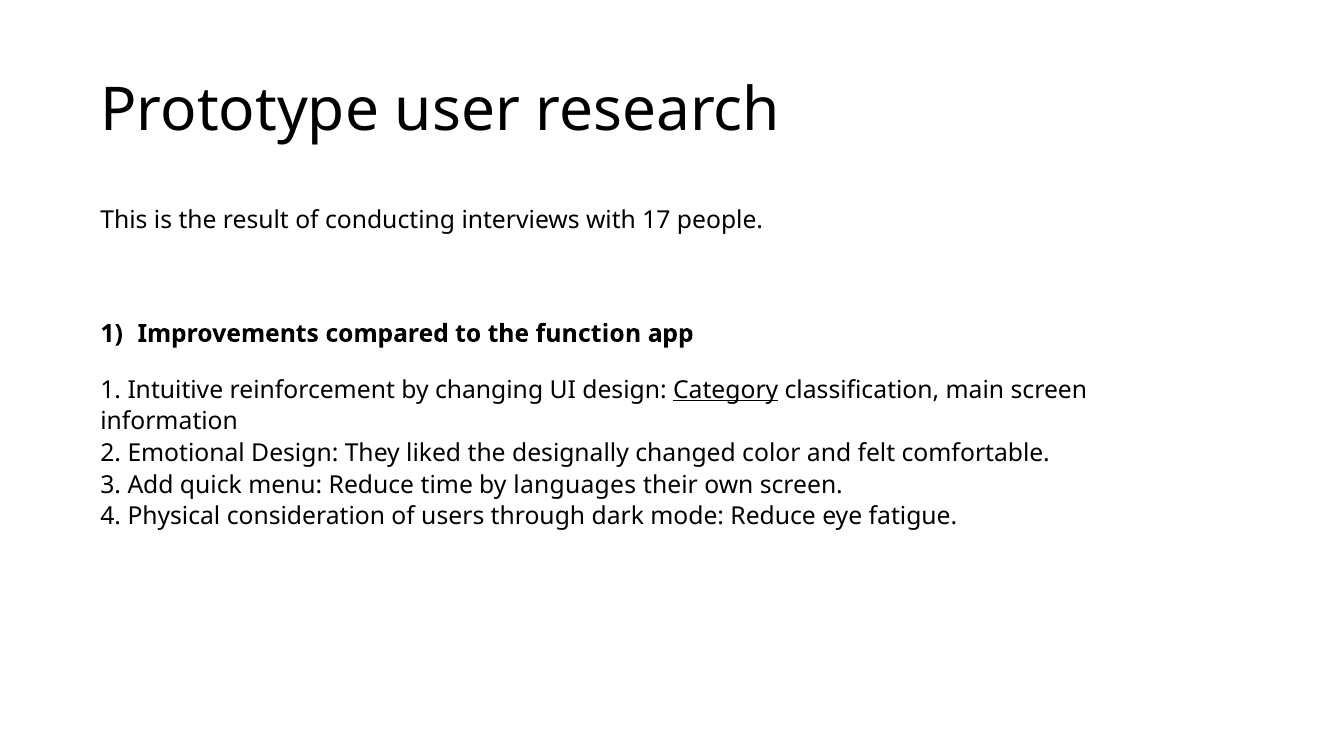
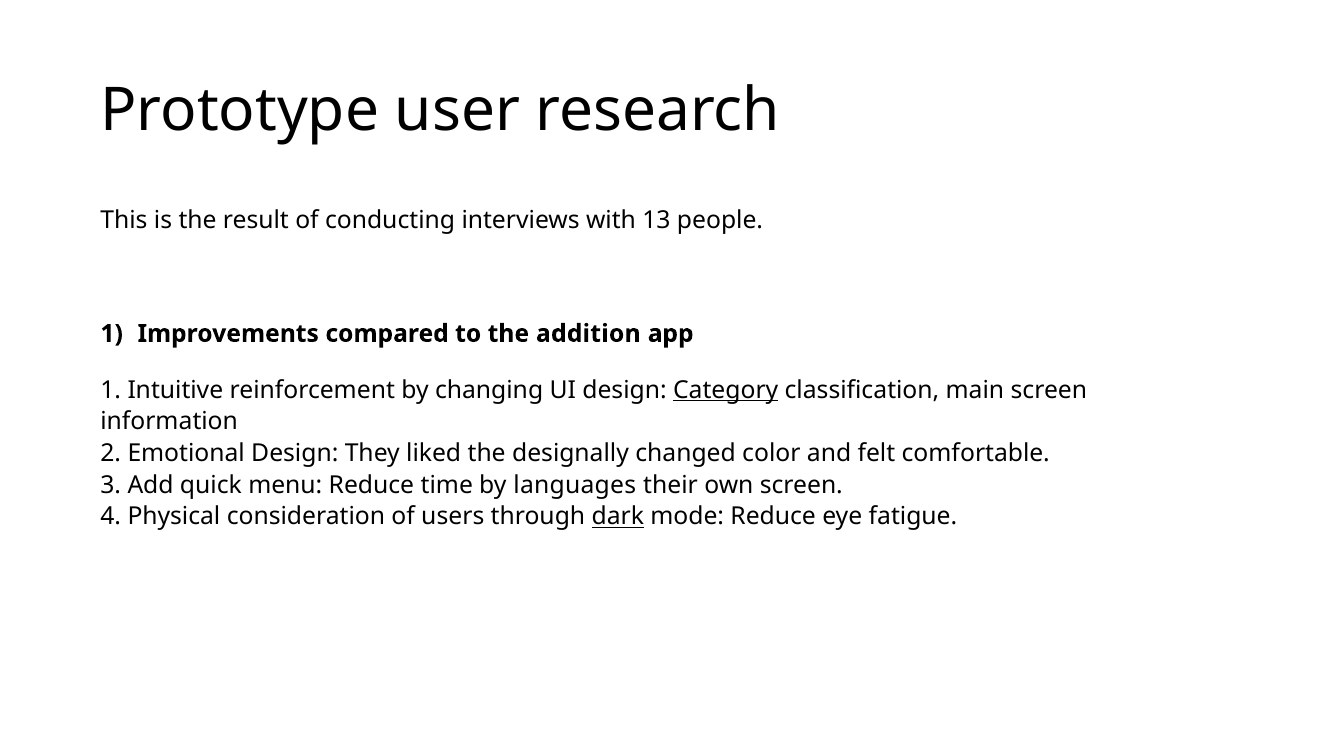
17: 17 -> 13
function: function -> addition
dark underline: none -> present
